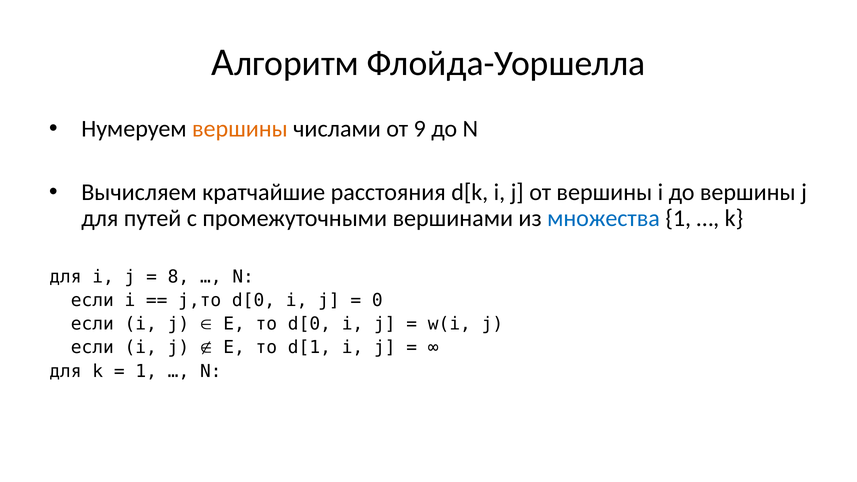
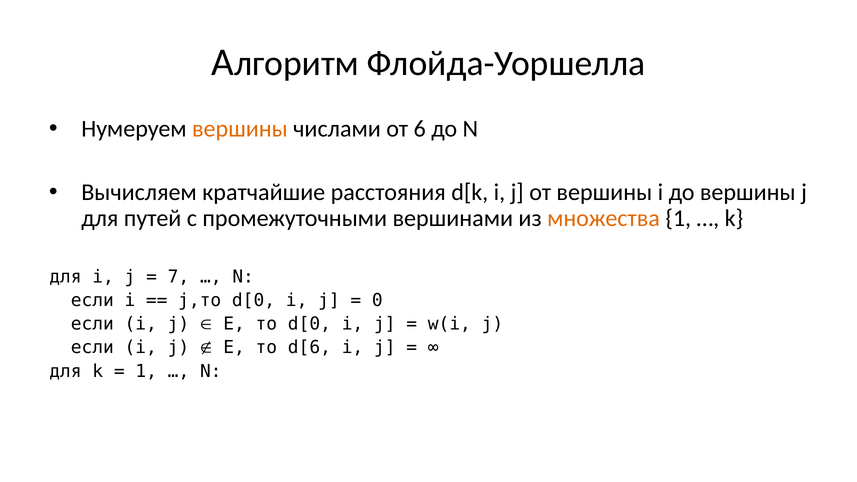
9: 9 -> 6
множества colour: blue -> orange
8: 8 -> 7
d[1: d[1 -> d[6
